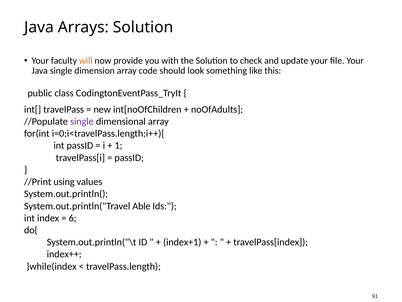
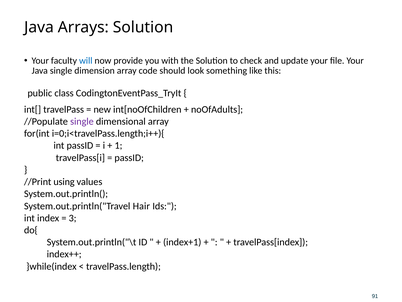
will colour: orange -> blue
Able: Able -> Hair
6: 6 -> 3
